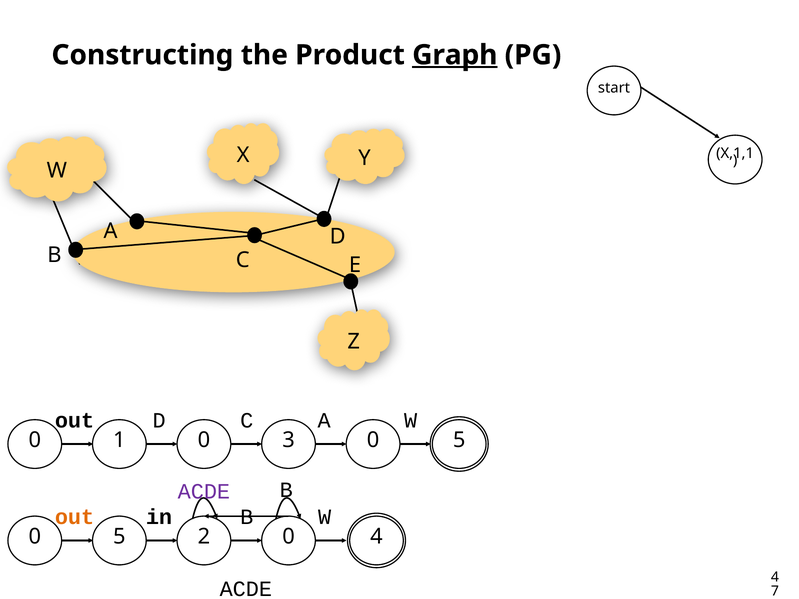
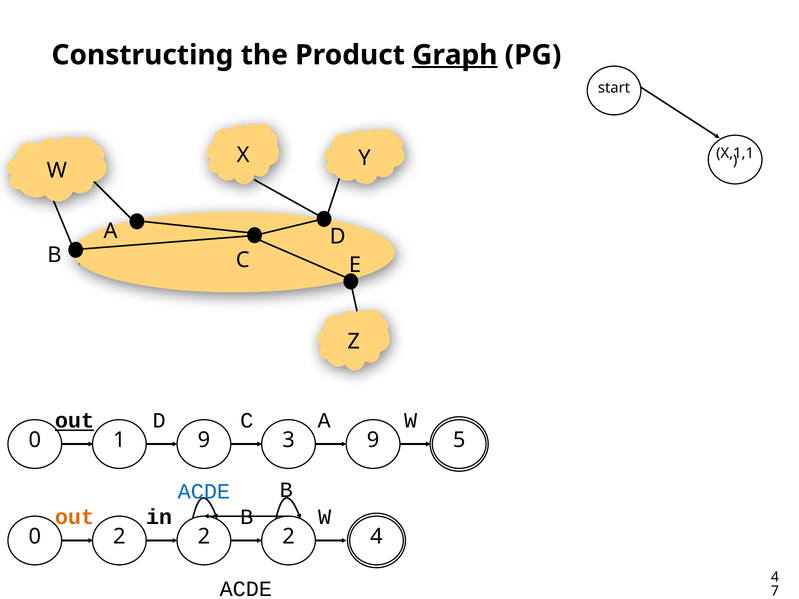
out at (75, 421) underline: none -> present
1 0: 0 -> 9
3 0: 0 -> 9
ACDE at (204, 492) colour: purple -> blue
5 at (119, 537): 5 -> 2
0 at (289, 537): 0 -> 2
